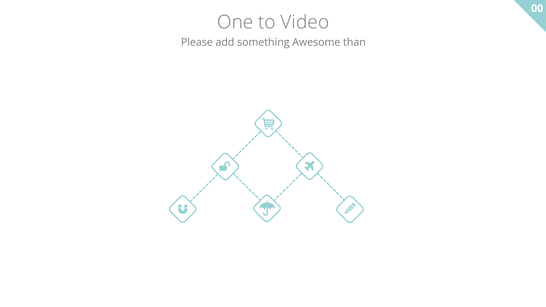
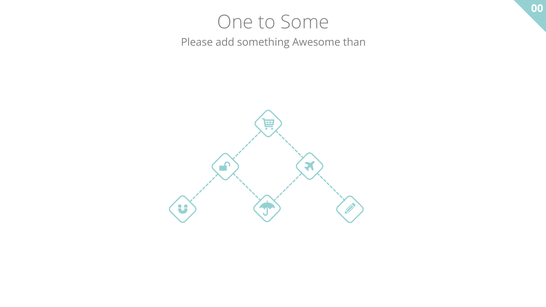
Video: Video -> Some
